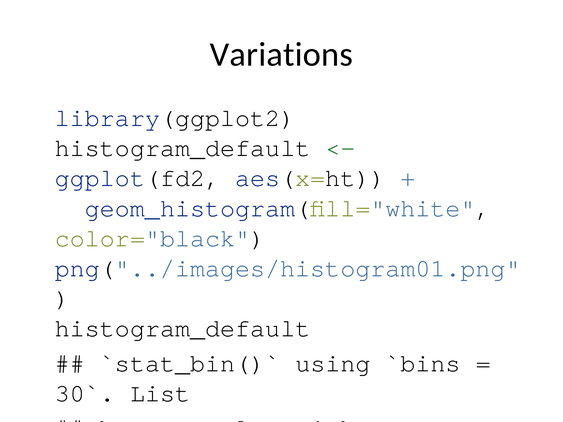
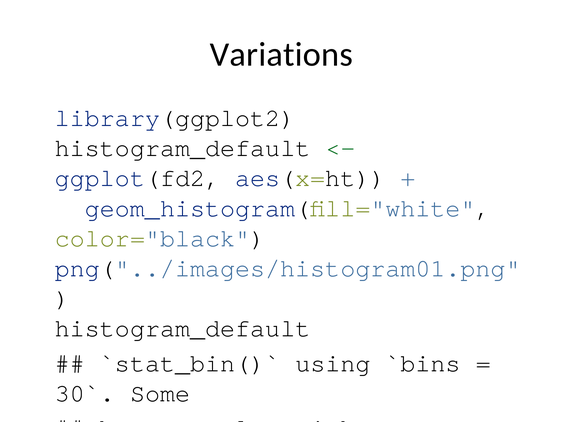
List: List -> Some
